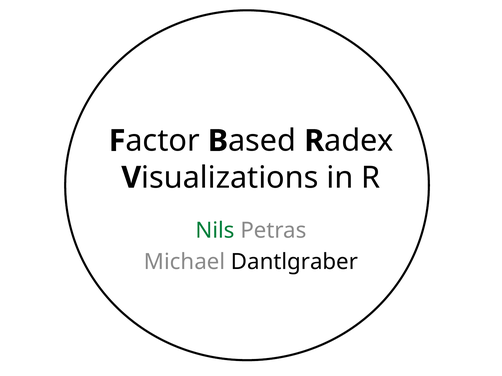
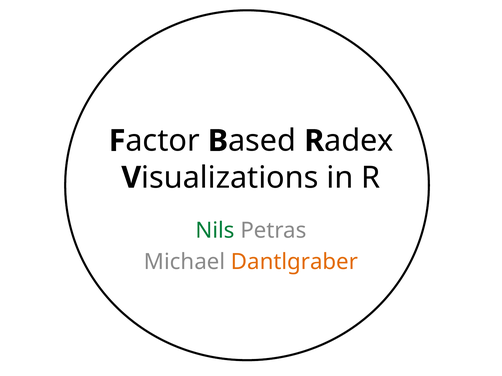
Dantlgraber colour: black -> orange
